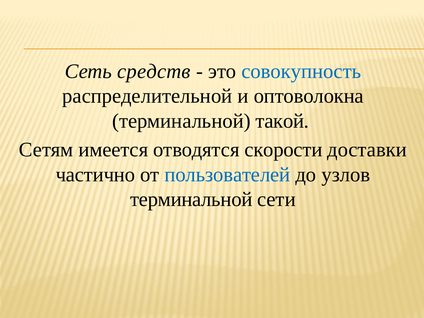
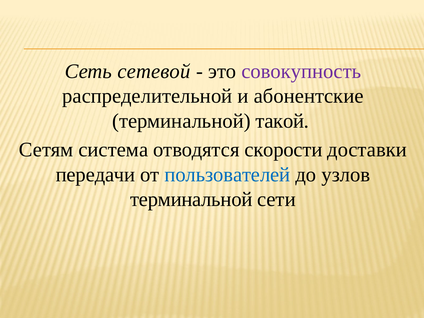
средств: средств -> сетевой
совокупность colour: blue -> purple
оптоволокна: оптоволокна -> абонентские
имеется: имеется -> система
частично: частично -> передачи
